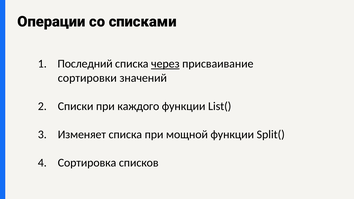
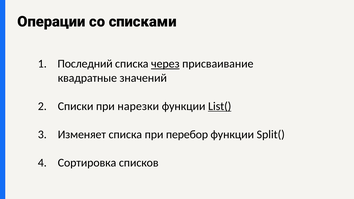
сортировки: сортировки -> квадратные
каждого: каждого -> нарезки
List( underline: none -> present
мощной: мощной -> перебор
